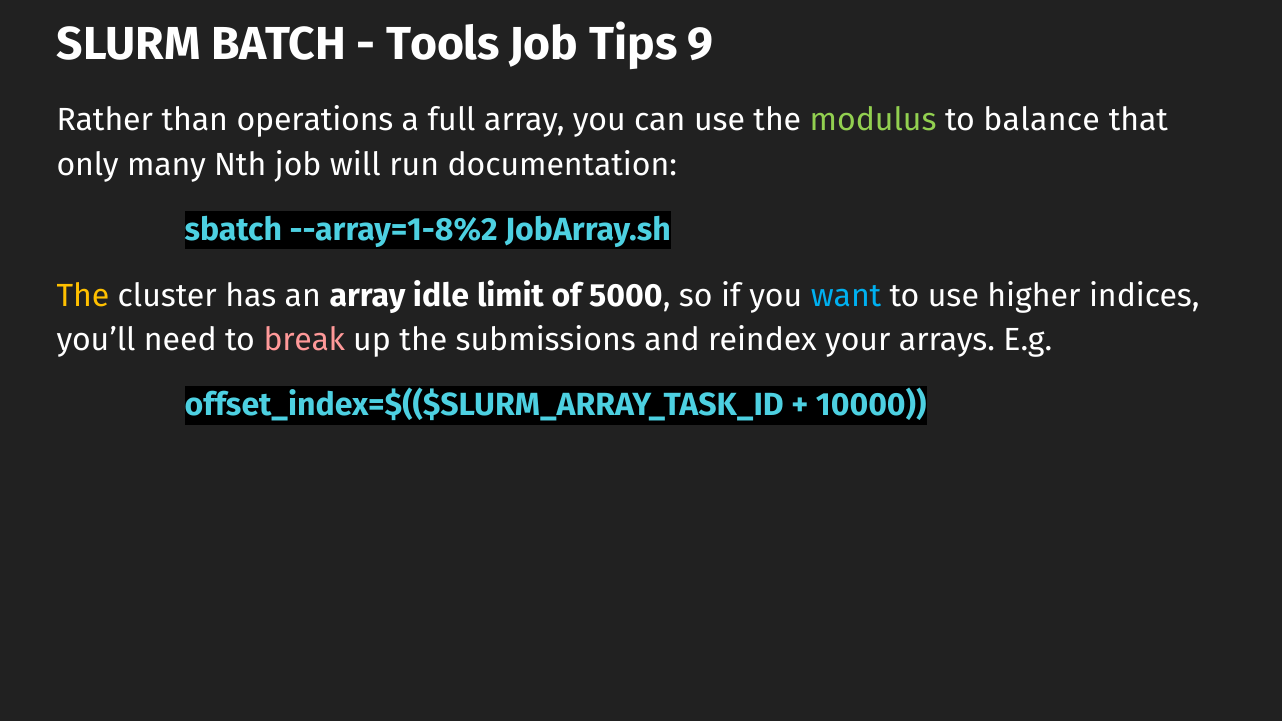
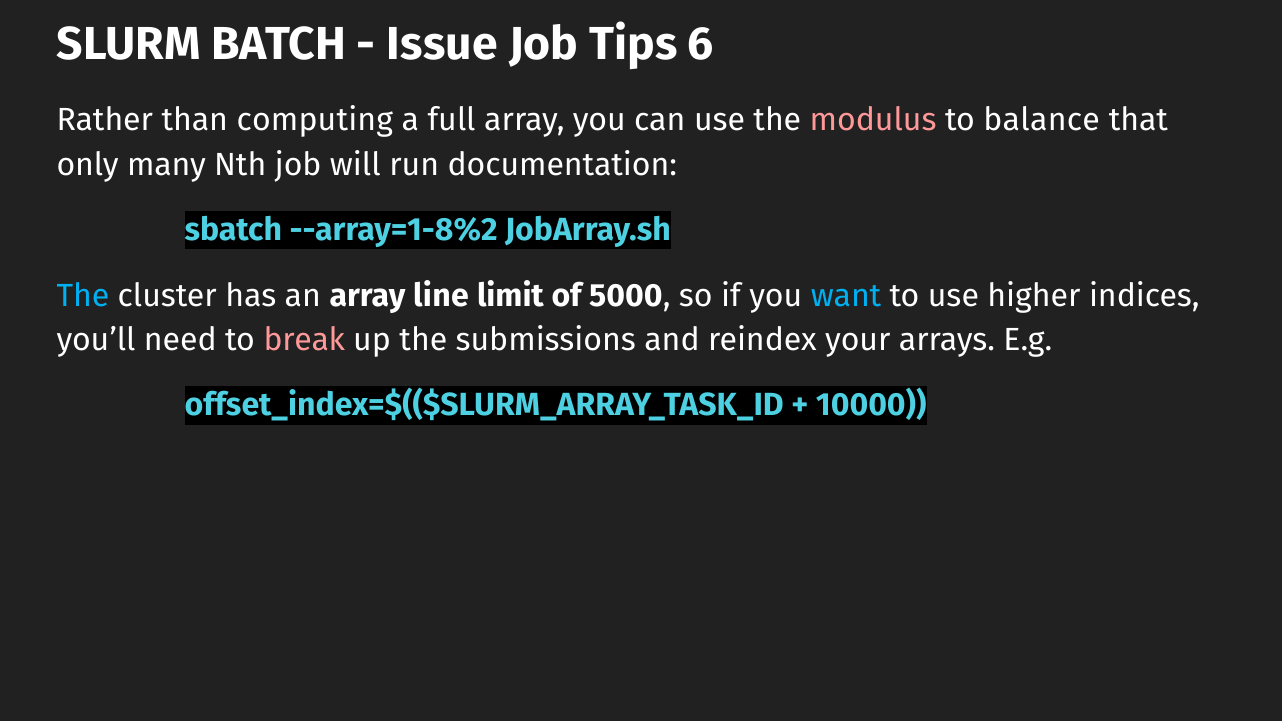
Tools: Tools -> Issue
9: 9 -> 6
operations: operations -> computing
modulus colour: light green -> pink
The at (83, 296) colour: yellow -> light blue
idle: idle -> line
